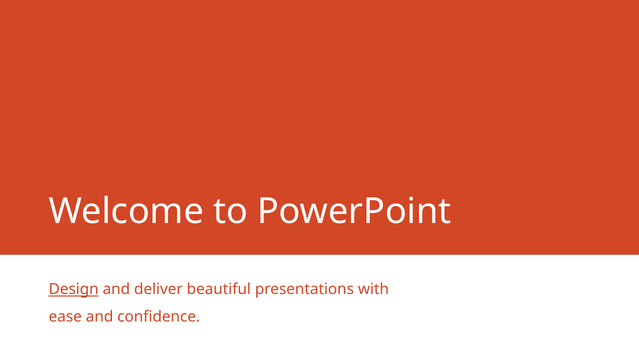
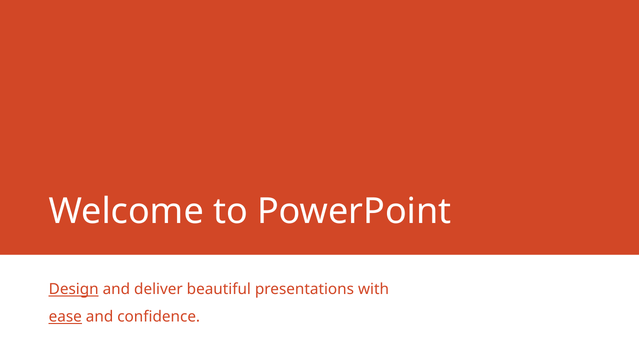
ease underline: none -> present
